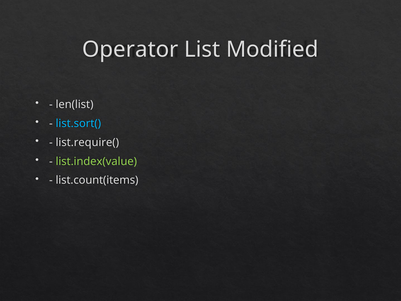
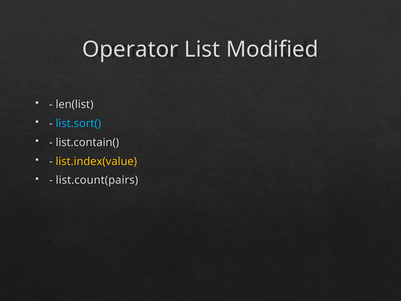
list.require(: list.require( -> list.contain(
list.index(value colour: light green -> yellow
list.count(items: list.count(items -> list.count(pairs
